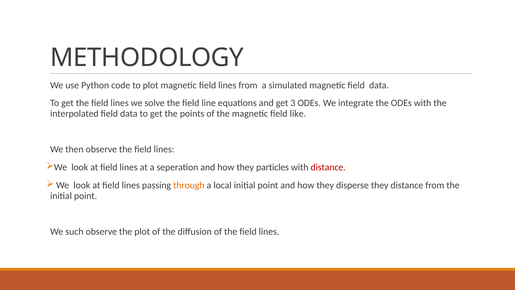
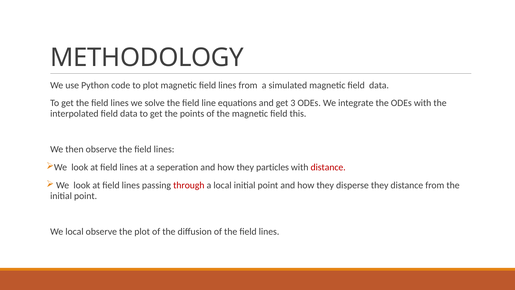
like: like -> this
through colour: orange -> red
We such: such -> local
